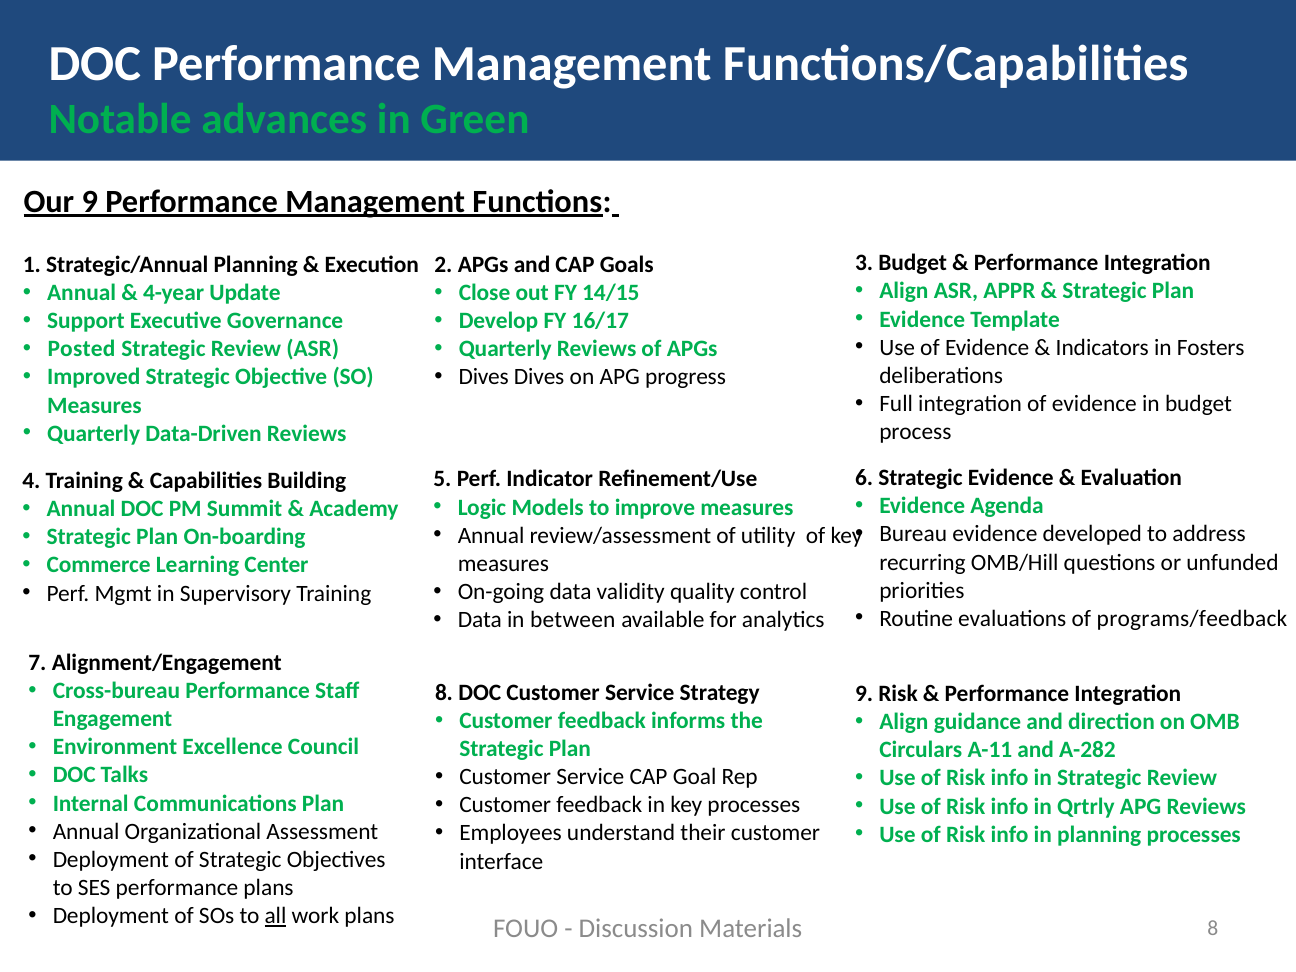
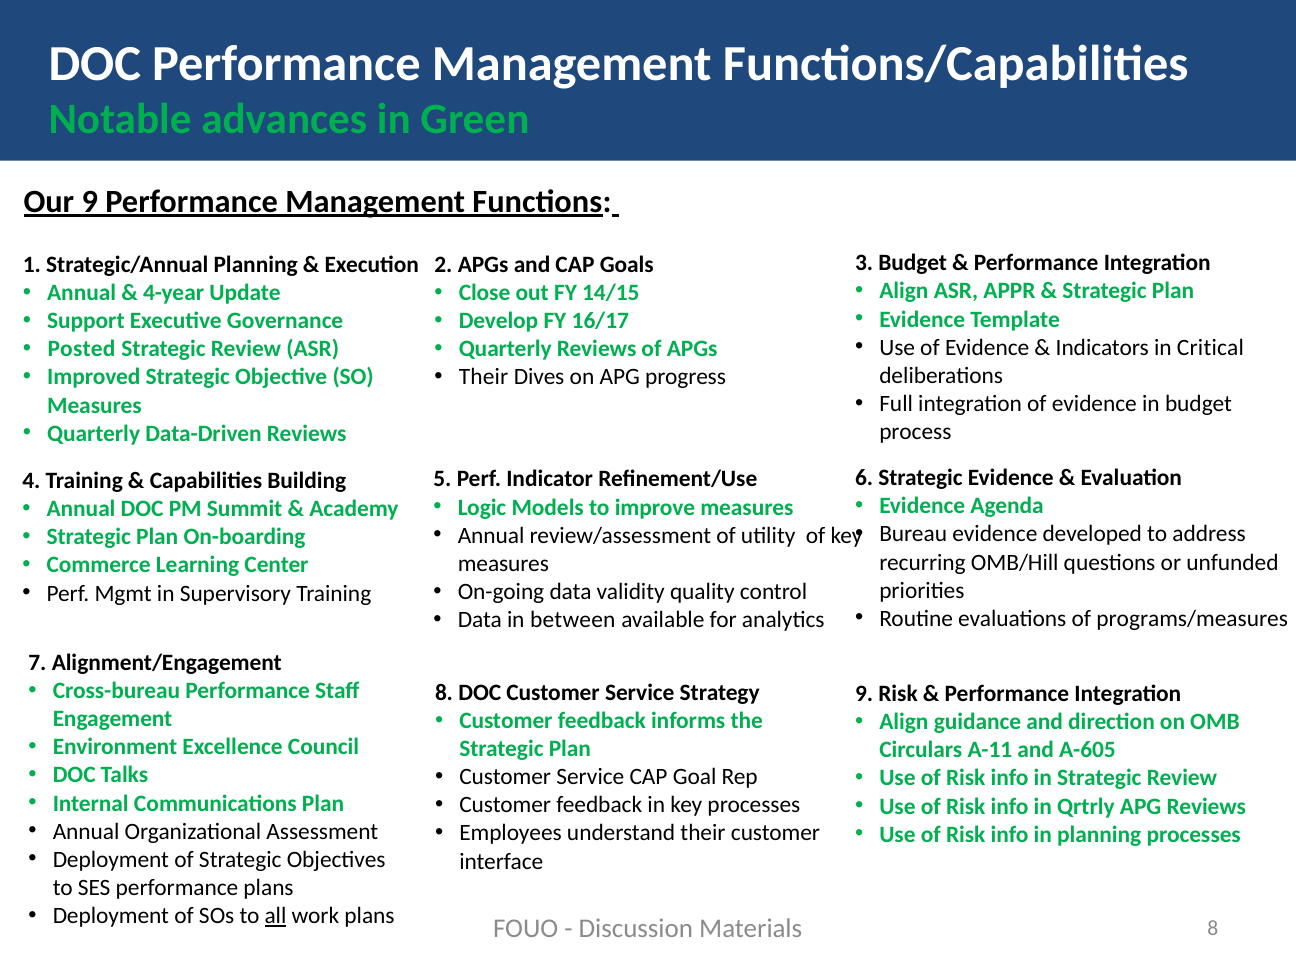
Fosters: Fosters -> Critical
Dives at (484, 377): Dives -> Their
programs/feedback: programs/feedback -> programs/measures
A-282: A-282 -> A-605
